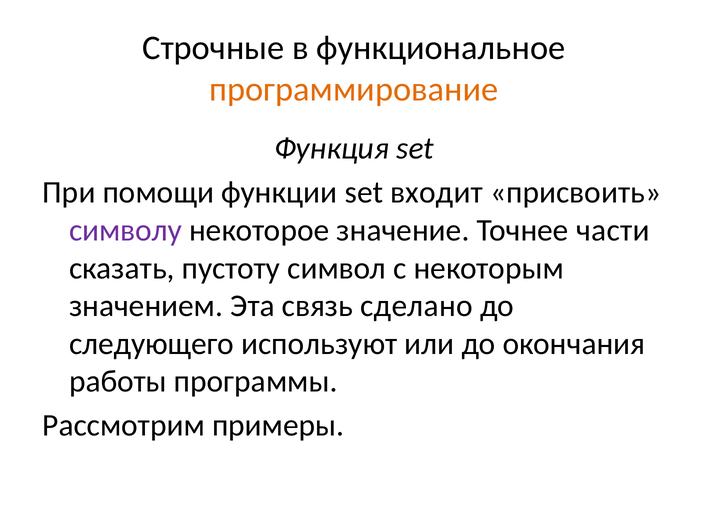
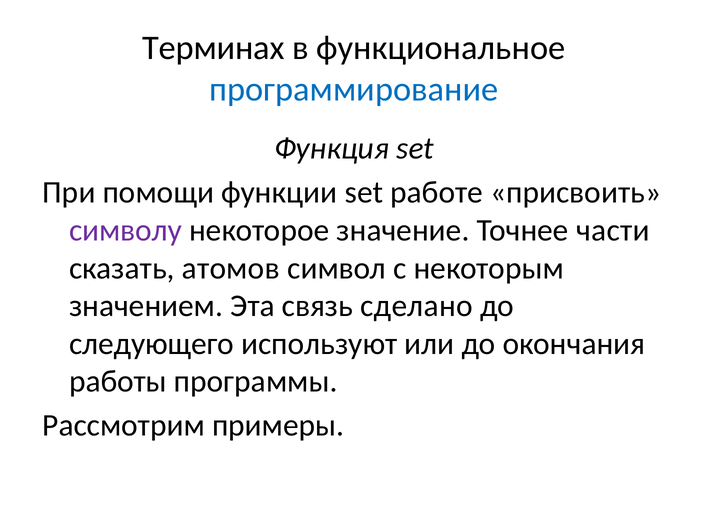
Строчные: Строчные -> Терминах
программирование colour: orange -> blue
входит: входит -> работе
пустоту: пустоту -> атомов
